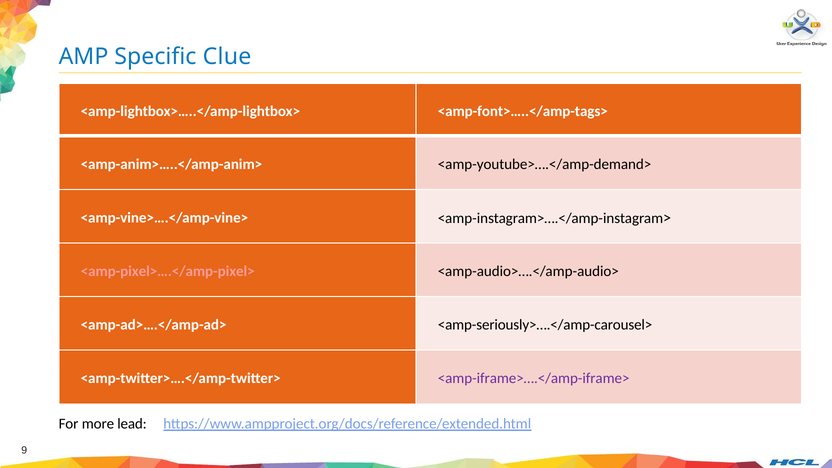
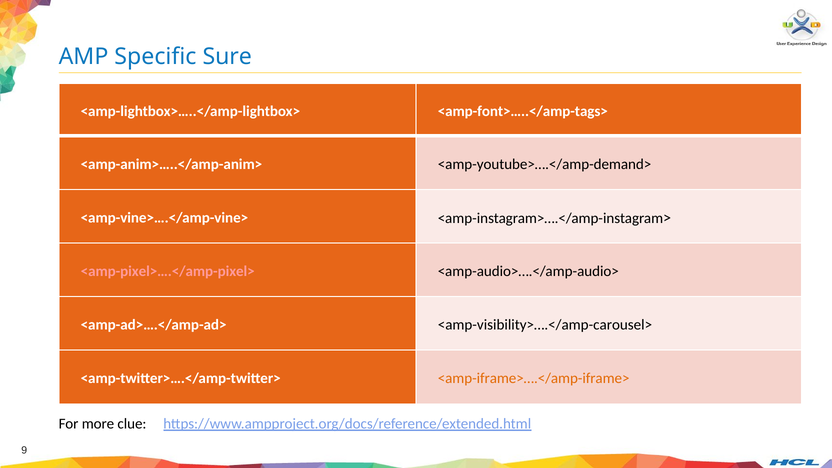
Clue: Clue -> Sure
<amp-seriously>….</amp-carousel>: <amp-seriously>….</amp-carousel> -> <amp-visibility>….</amp-carousel>
<amp-iframe>….</amp-iframe> colour: purple -> orange
lead: lead -> clue
